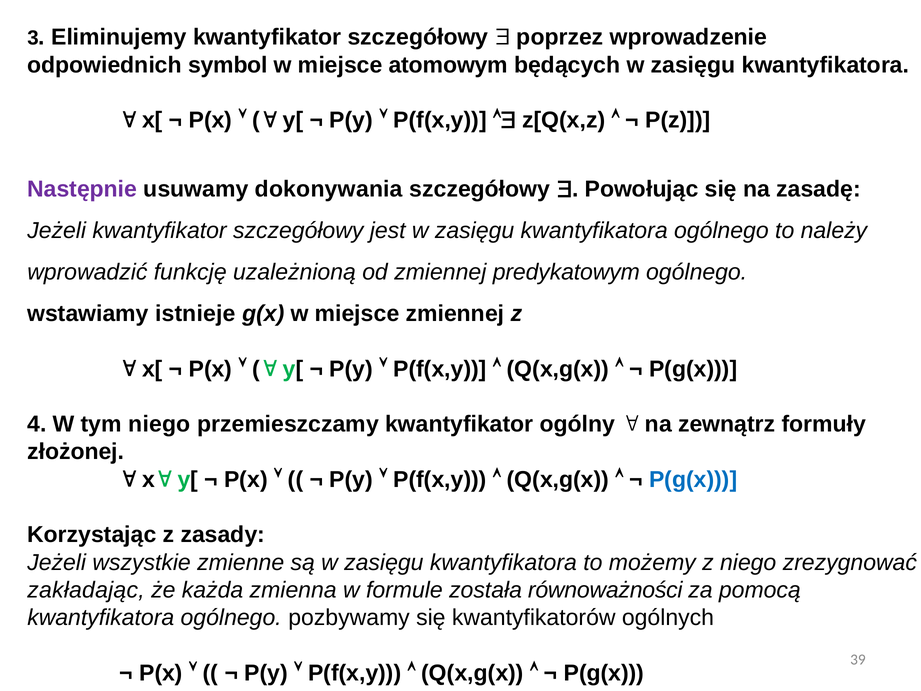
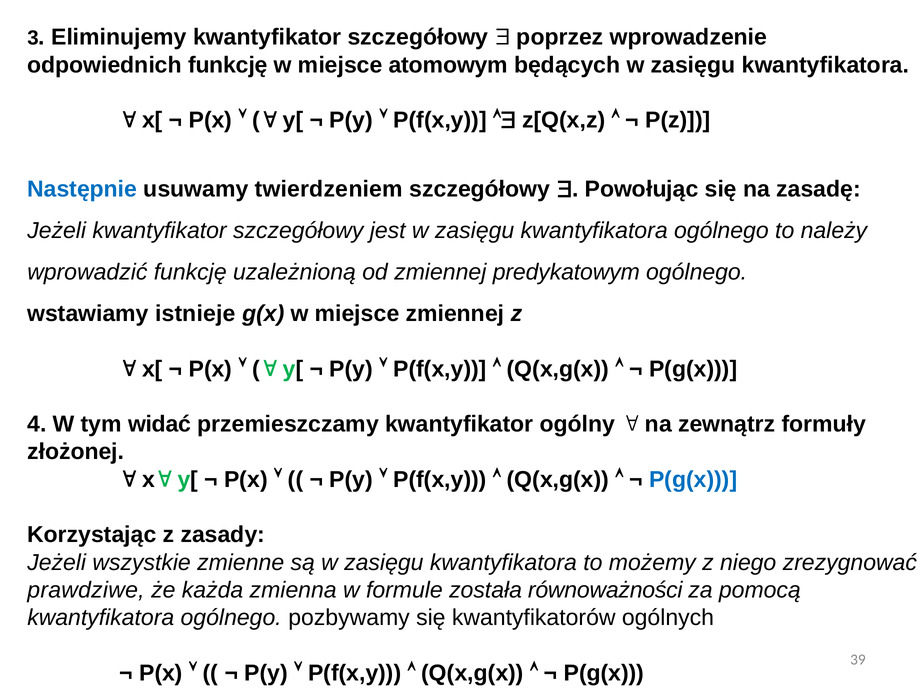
odpowiednich symbol: symbol -> funkcję
Następnie colour: purple -> blue
dokonywania: dokonywania -> twierdzeniem
tym niego: niego -> widać
zakładając: zakładając -> prawdziwe
